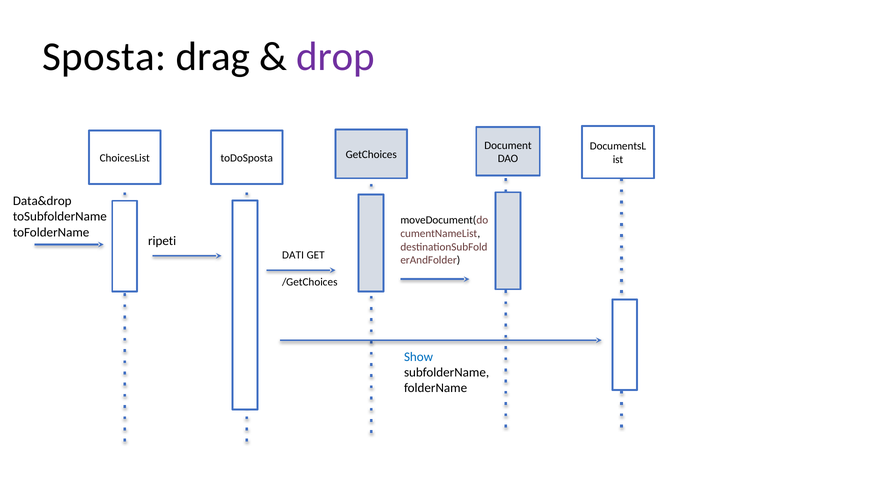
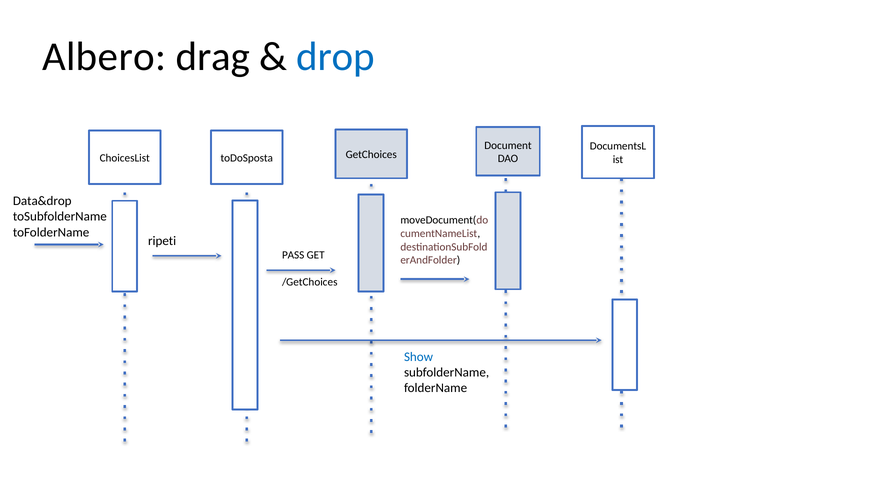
Sposta: Sposta -> Albero
drop colour: purple -> blue
DATI: DATI -> PASS
